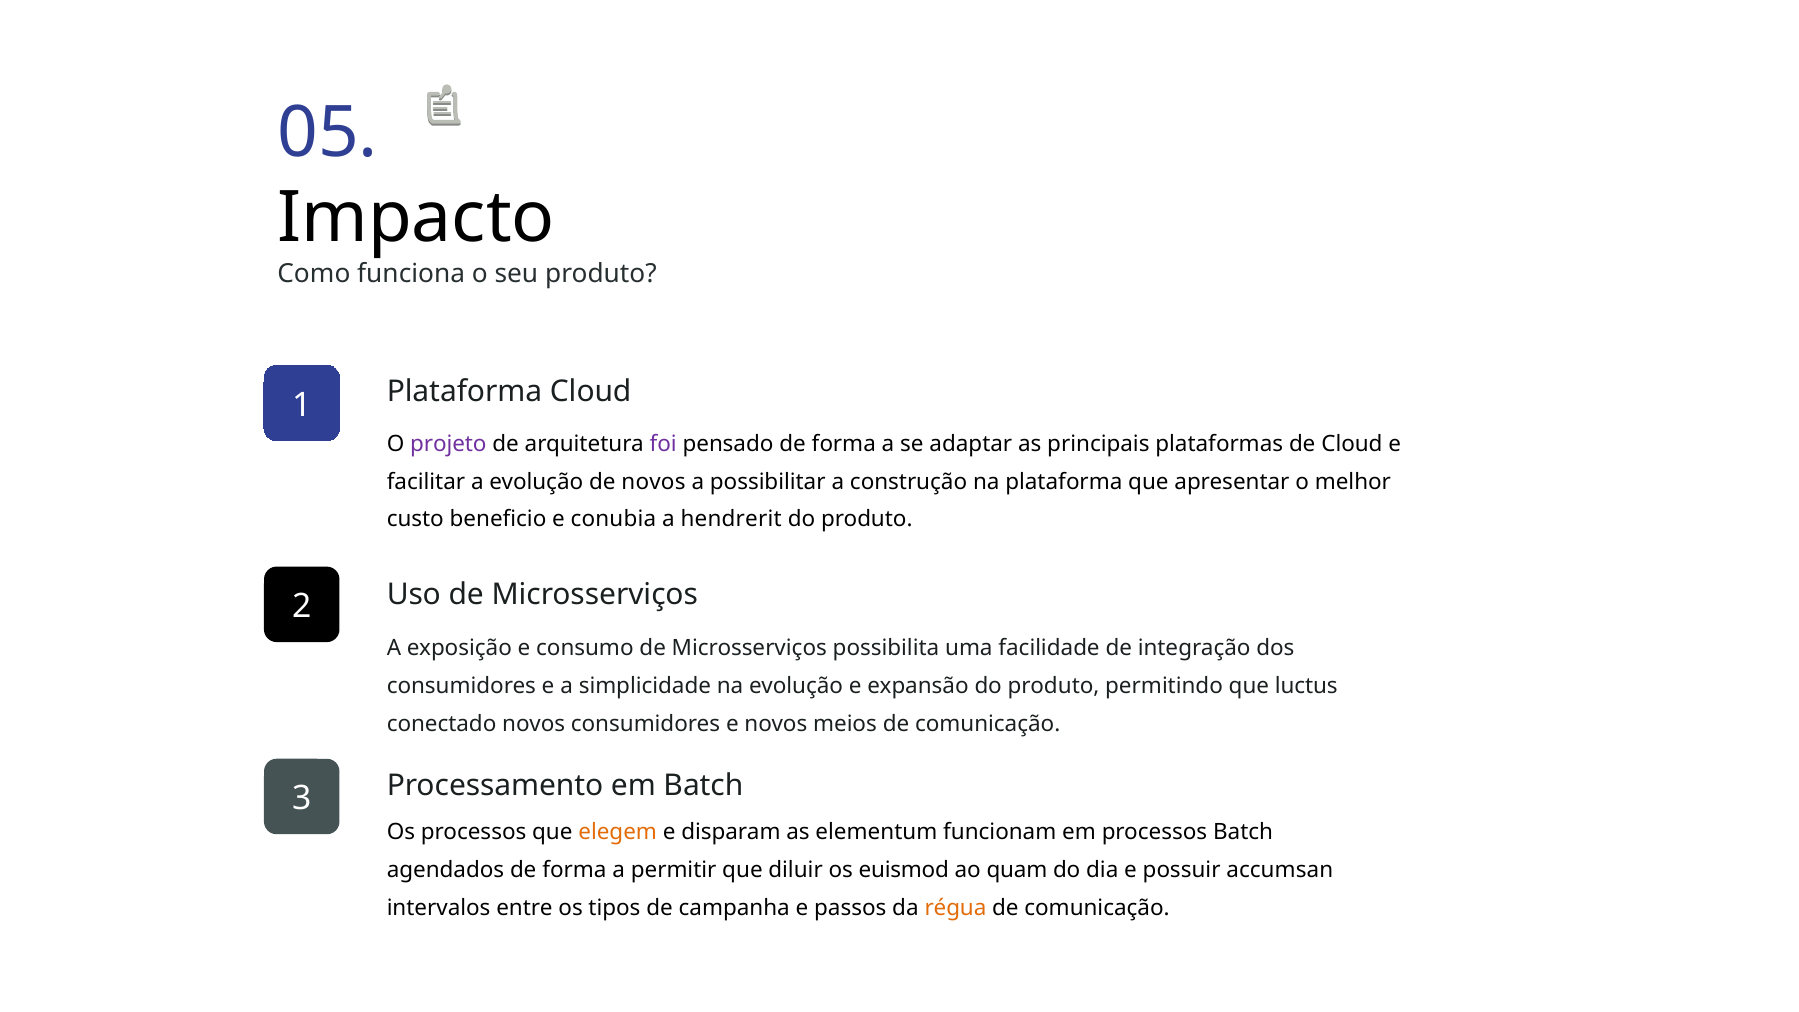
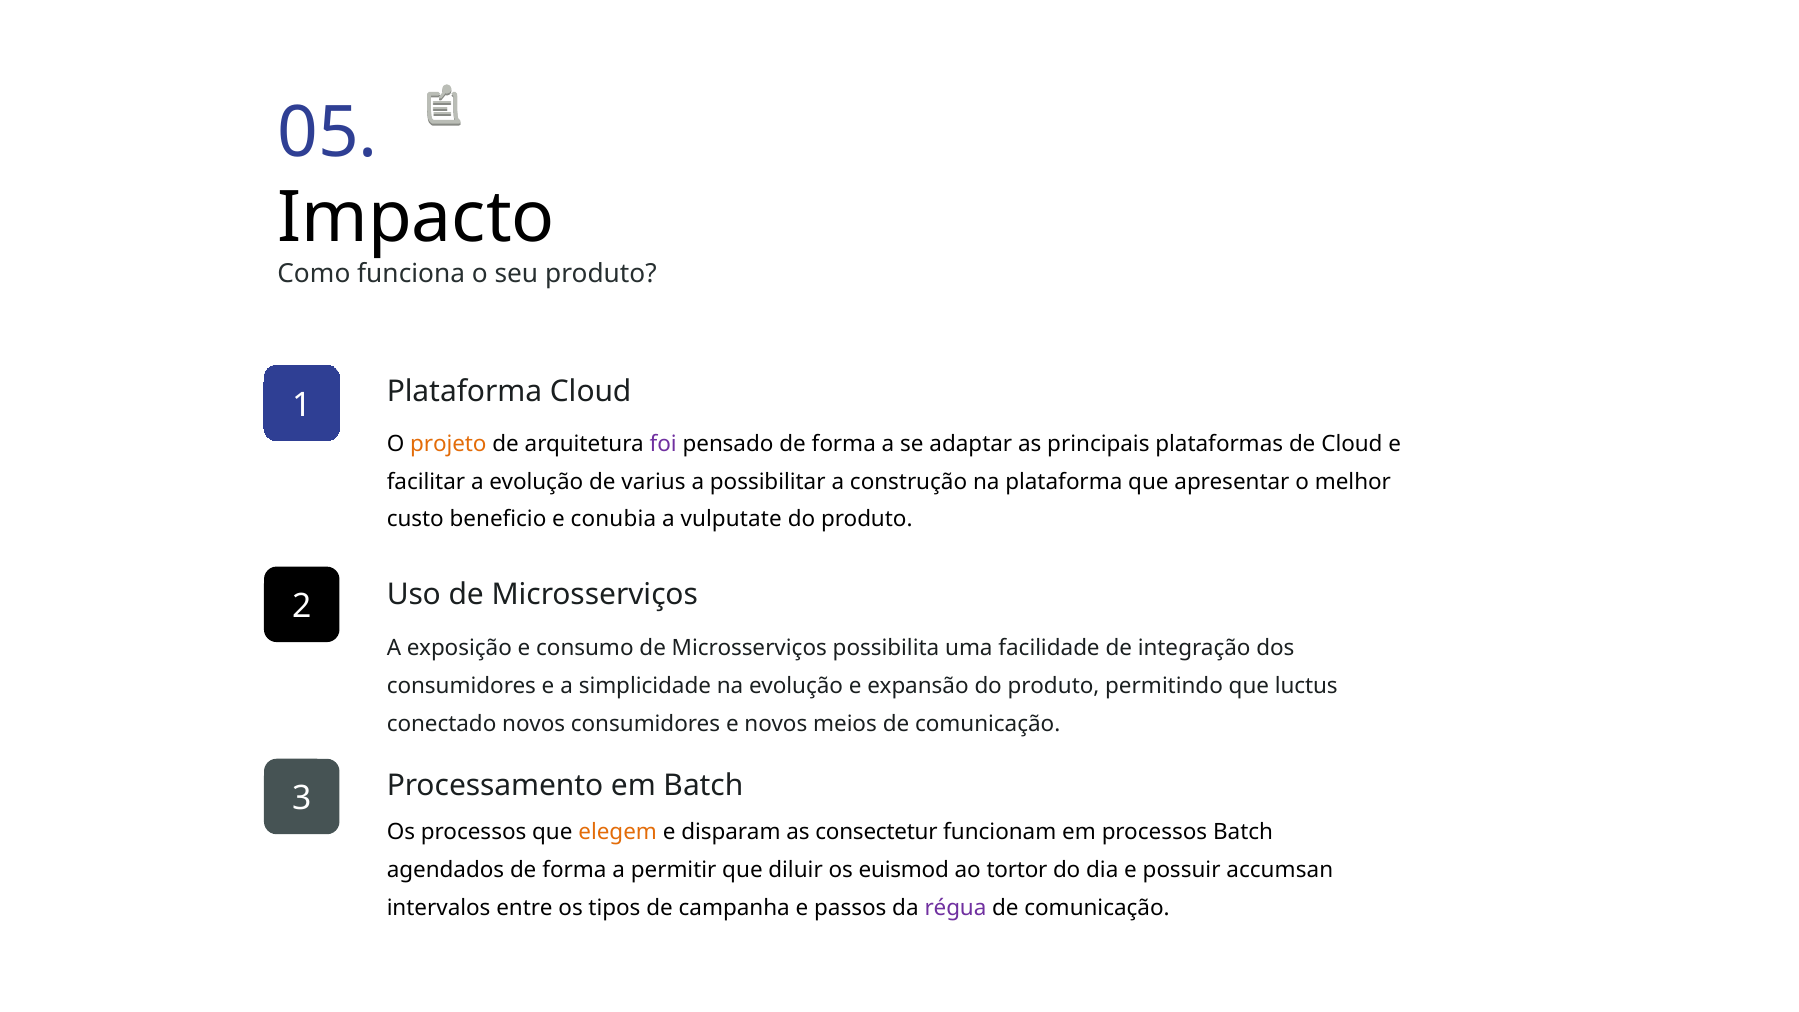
projeto colour: purple -> orange
de novos: novos -> varius
hendrerit: hendrerit -> vulputate
elementum: elementum -> consectetur
quam: quam -> tortor
régua colour: orange -> purple
